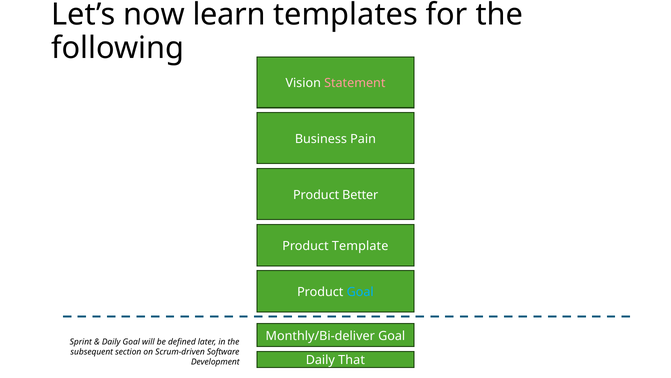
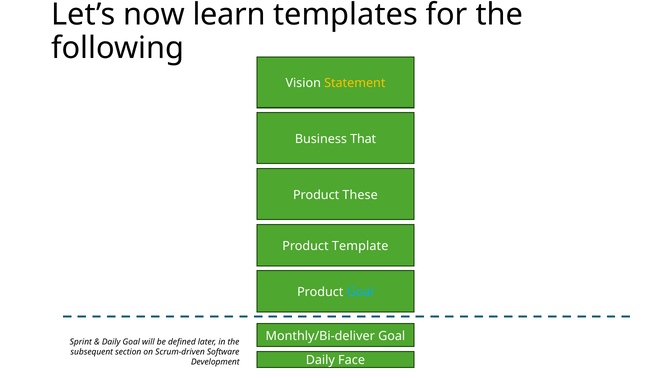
Statement colour: pink -> yellow
Pain: Pain -> That
Better: Better -> These
That: That -> Face
